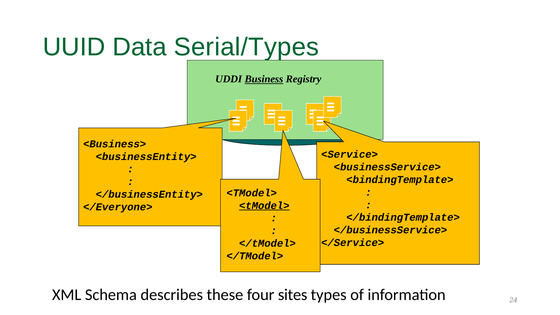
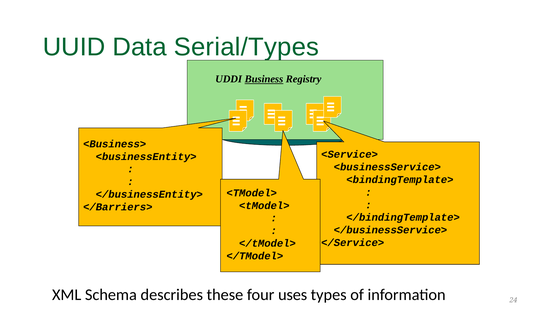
<tModel> at (264, 206) underline: present -> none
</Everyone>: </Everyone> -> </Barriers>
sites: sites -> uses
